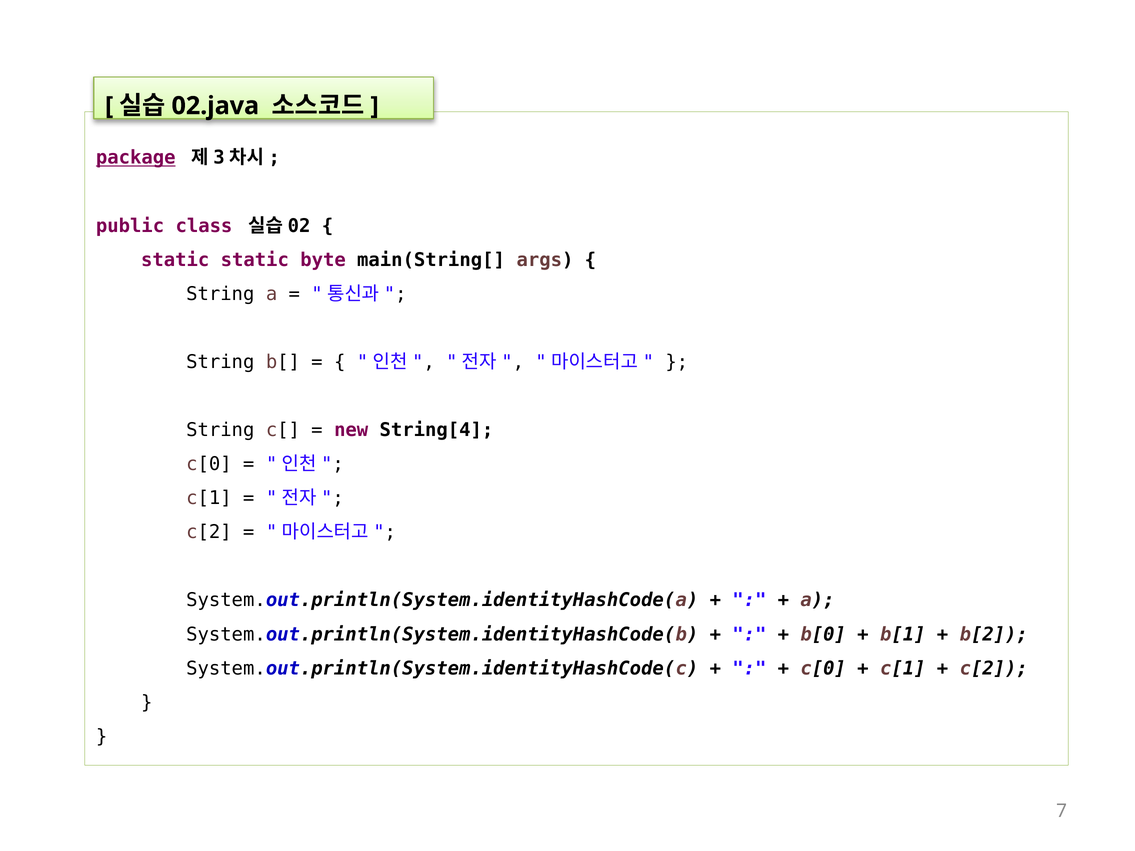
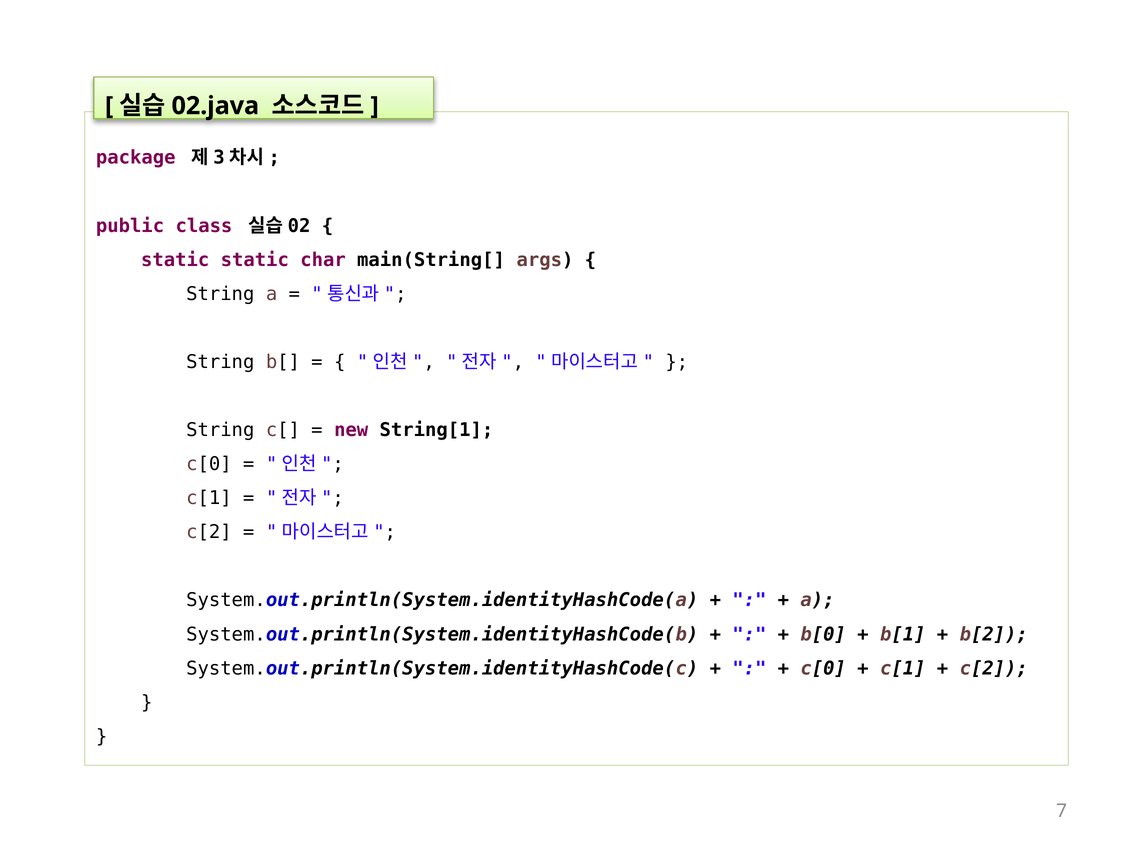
package underline: present -> none
byte: byte -> char
String[4: String[4 -> String[1
